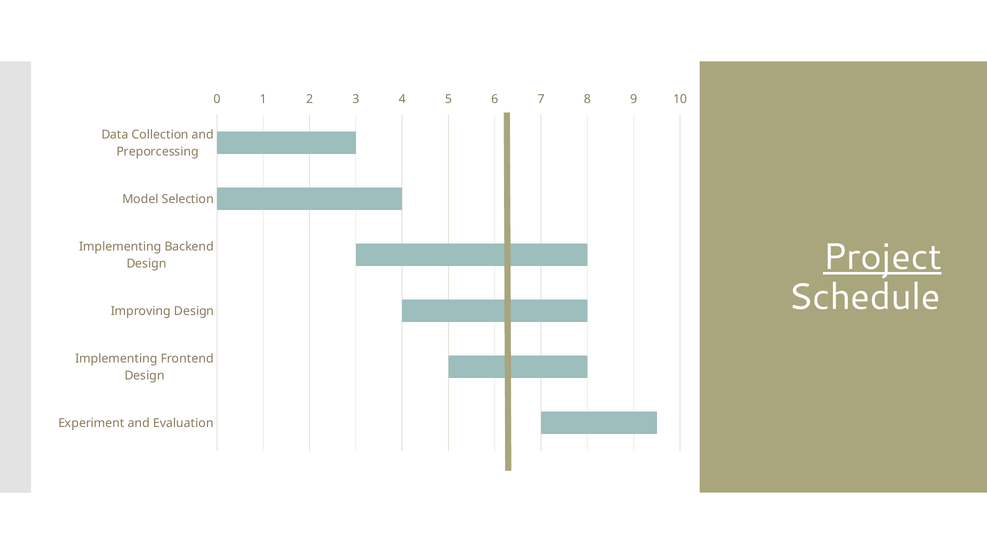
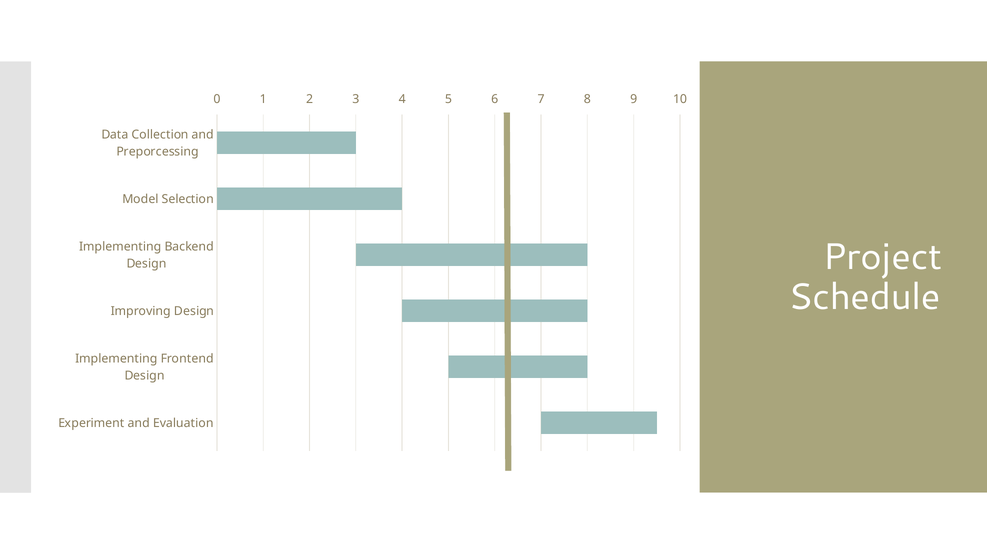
Project underline: present -> none
